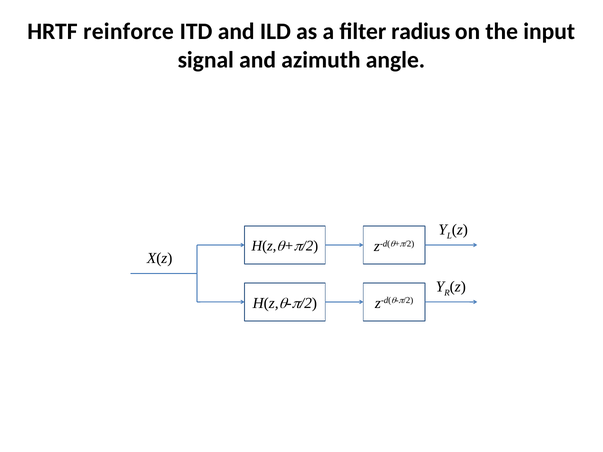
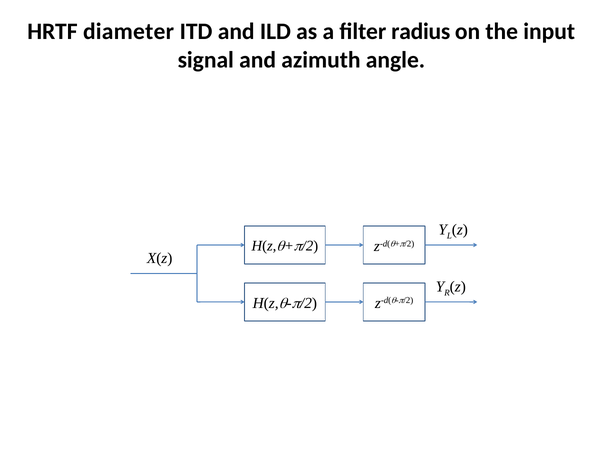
reinforce: reinforce -> diameter
